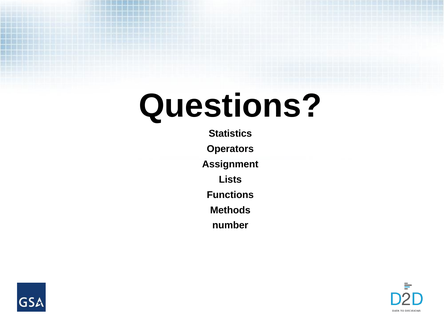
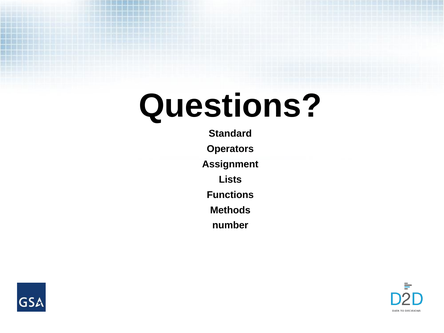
Statistics: Statistics -> Standard
